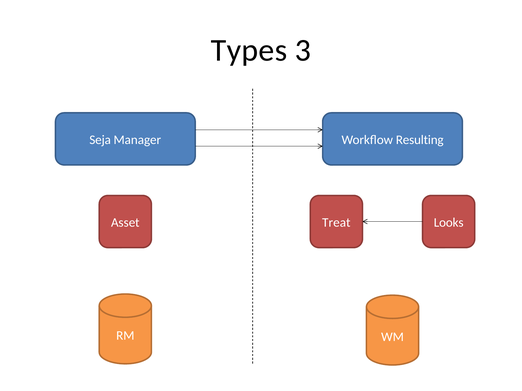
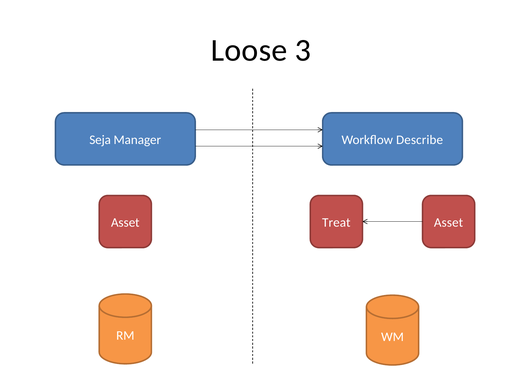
Types: Types -> Loose
Resulting: Resulting -> Describe
Asset Looks: Looks -> Asset
